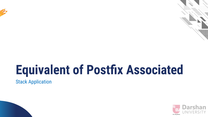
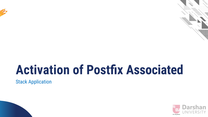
Equivalent: Equivalent -> Activation
